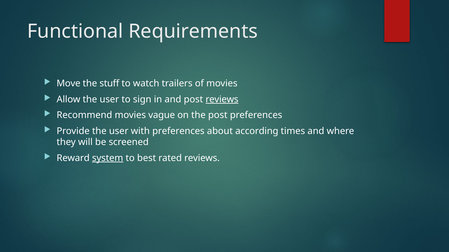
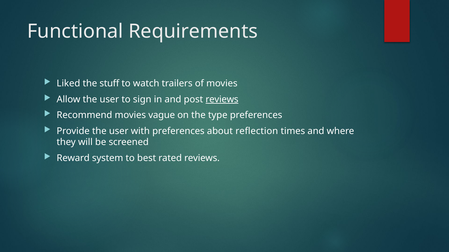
Move: Move -> Liked
the post: post -> type
according: according -> reflection
system underline: present -> none
